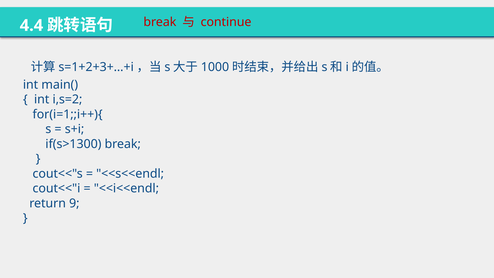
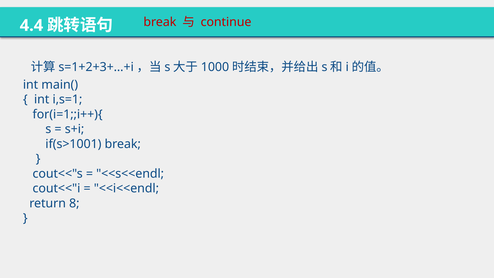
i,s=2: i,s=2 -> i,s=1
if(s>1300: if(s>1300 -> if(s>1001
9: 9 -> 8
